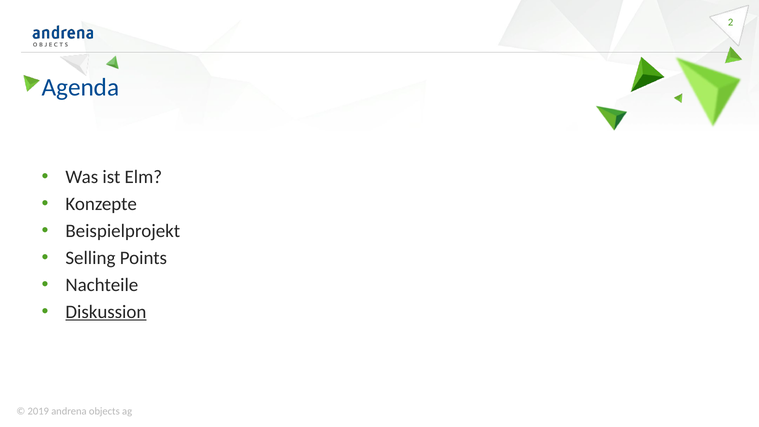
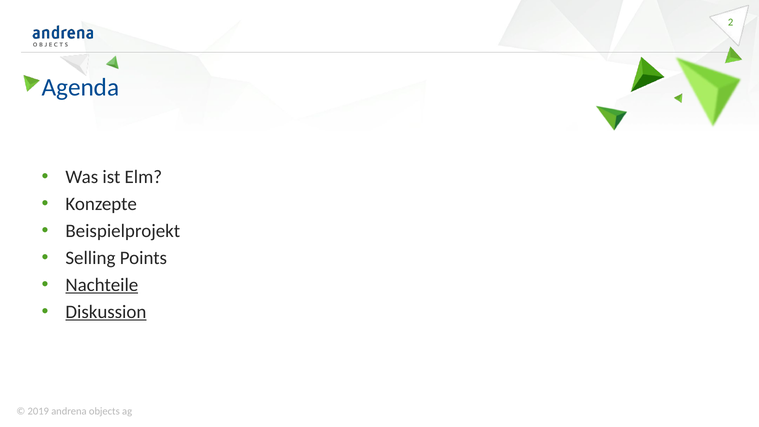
Nachteile underline: none -> present
